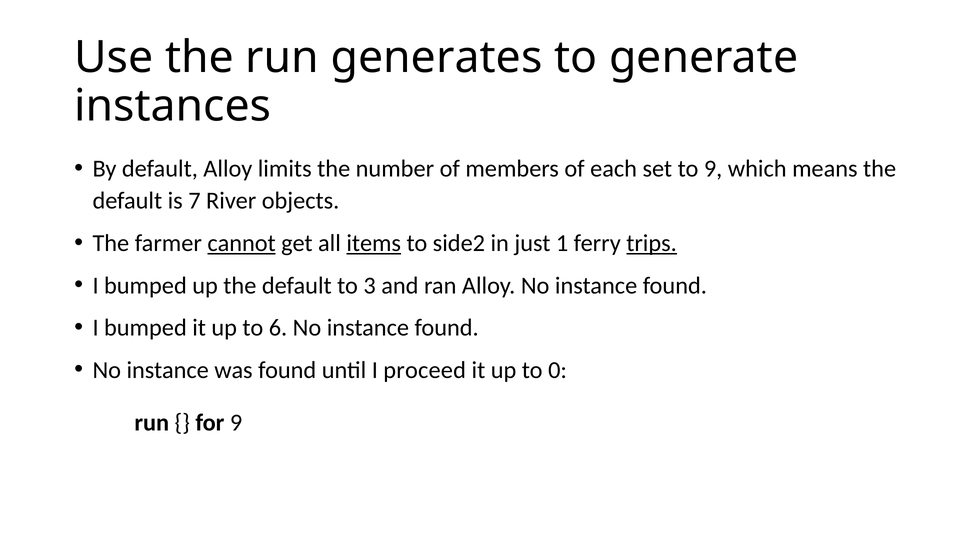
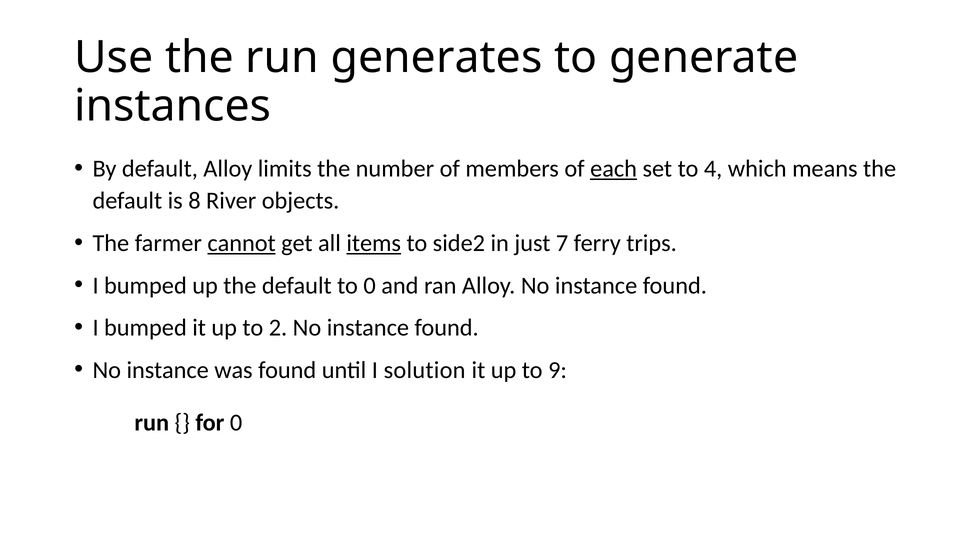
each underline: none -> present
to 9: 9 -> 4
7: 7 -> 8
1: 1 -> 7
trips underline: present -> none
to 3: 3 -> 0
6: 6 -> 2
proceed: proceed -> solution
0: 0 -> 9
for 9: 9 -> 0
